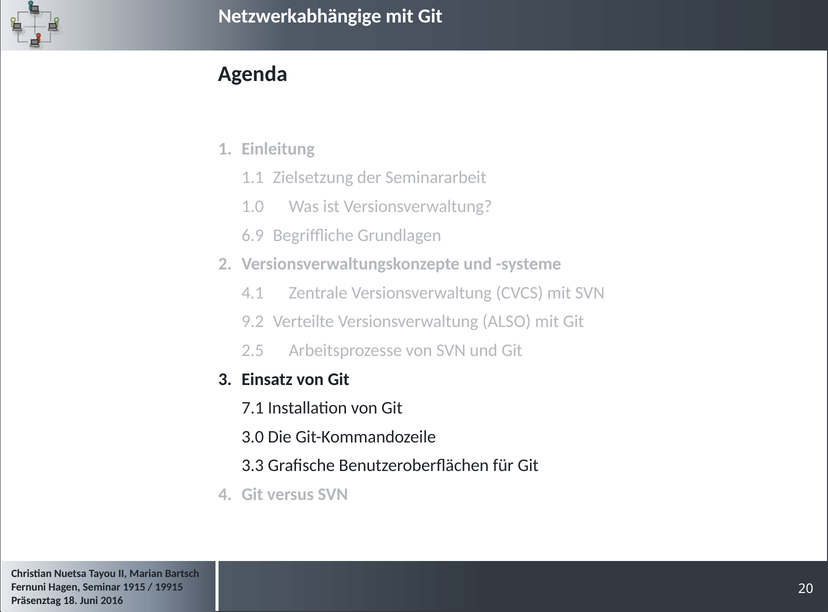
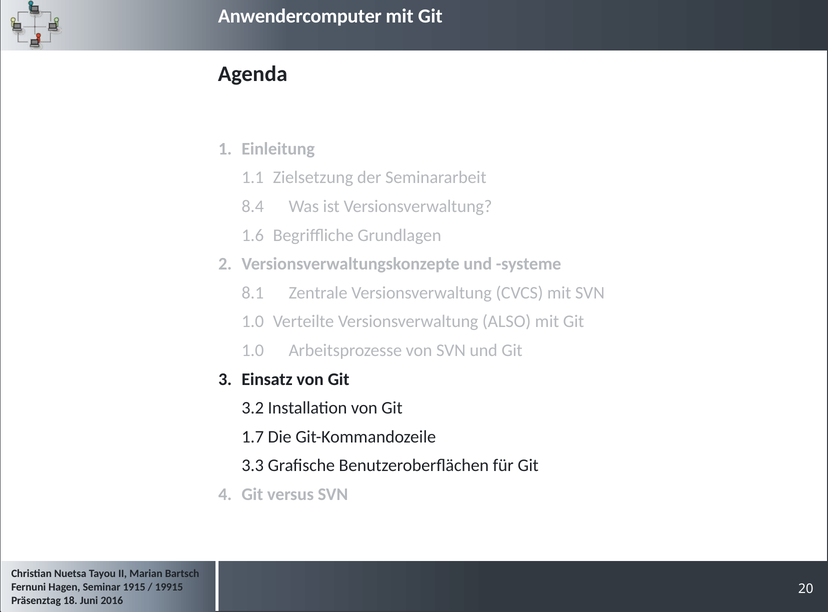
Netzwerkabhängige: Netzwerkabhängige -> Anwendercomputer
1.0: 1.0 -> 8.4
6.9: 6.9 -> 1.6
4.1: 4.1 -> 8.1
9.2 at (253, 322): 9.2 -> 1.0
2.5 at (253, 350): 2.5 -> 1.0
7.1: 7.1 -> 3.2
3.0: 3.0 -> 1.7
